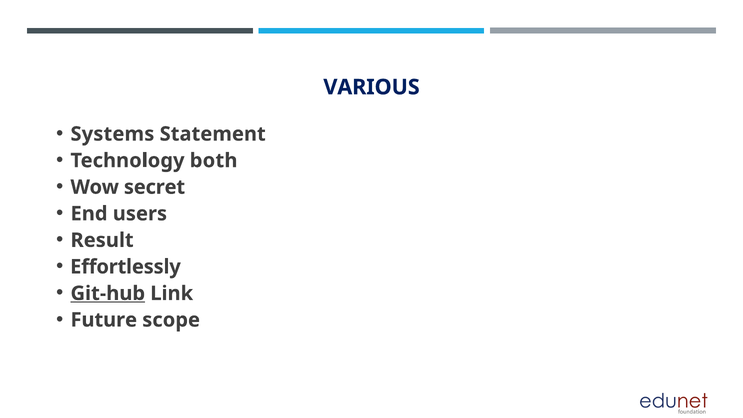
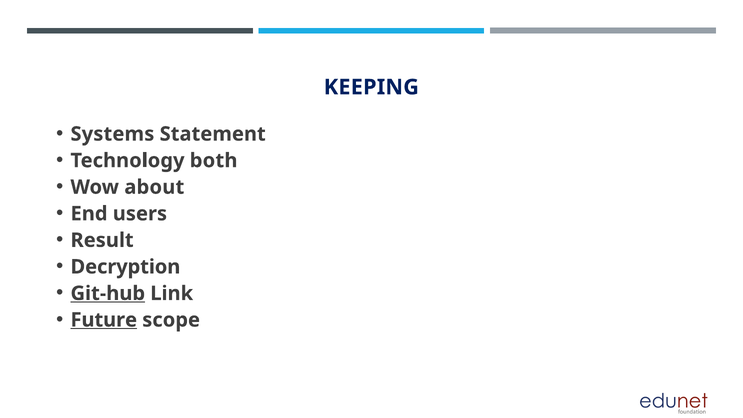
VARIOUS: VARIOUS -> KEEPING
secret: secret -> about
Effortlessly: Effortlessly -> Decryption
Future underline: none -> present
